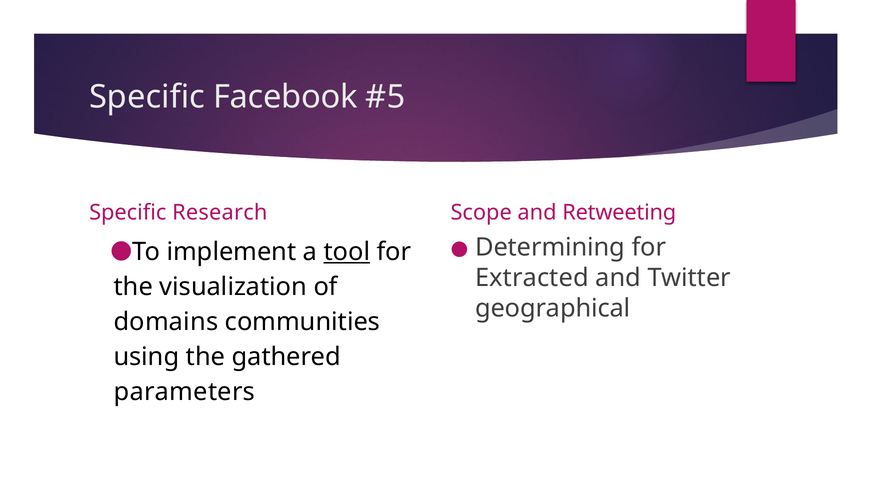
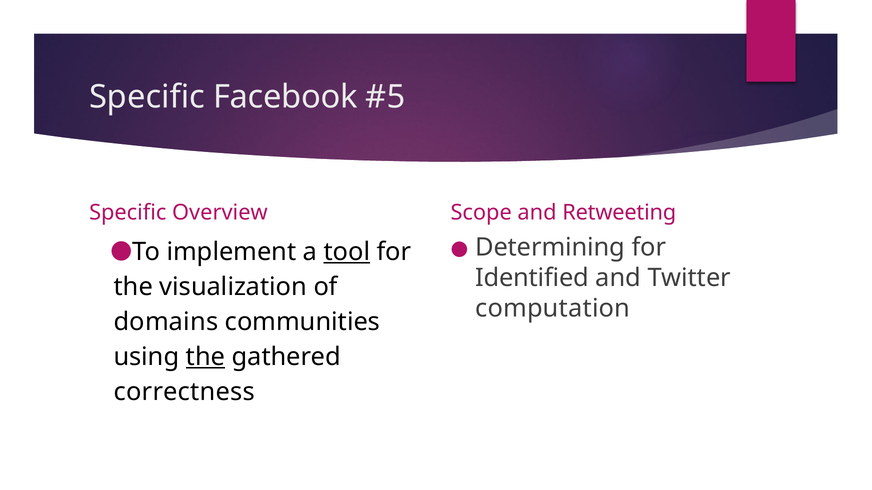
Research: Research -> Overview
Extracted: Extracted -> Identified
geographical: geographical -> computation
the at (206, 357) underline: none -> present
parameters: parameters -> correctness
